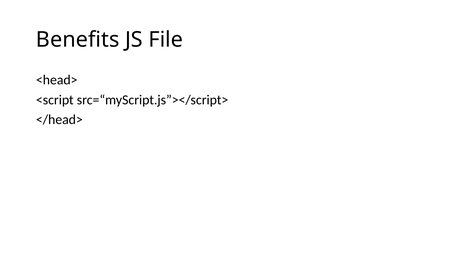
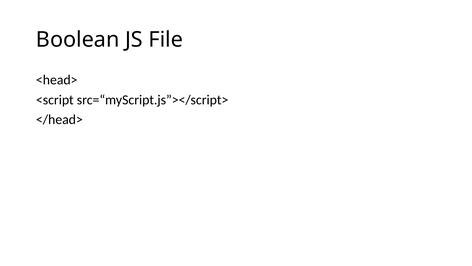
Benefits: Benefits -> Boolean
